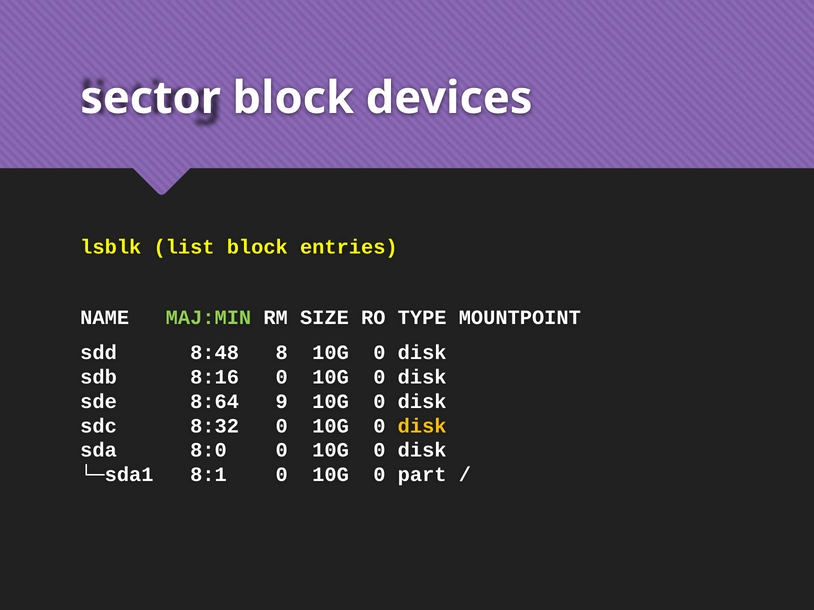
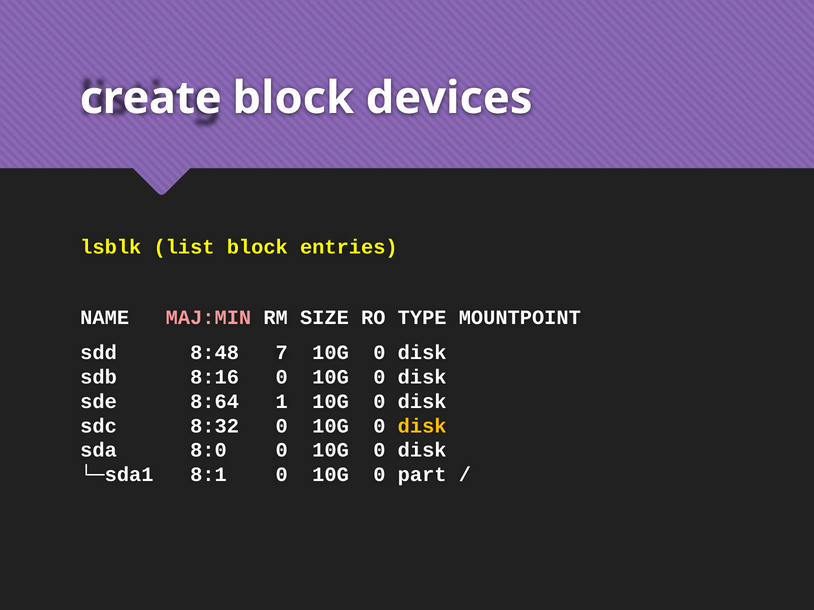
sector: sector -> create
MAJ:MIN colour: light green -> pink
8: 8 -> 7
9: 9 -> 1
